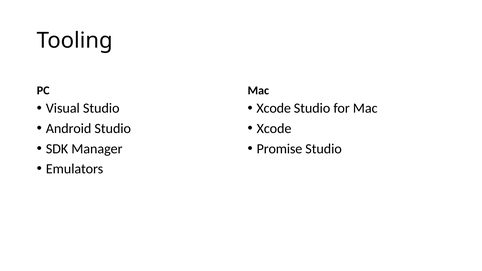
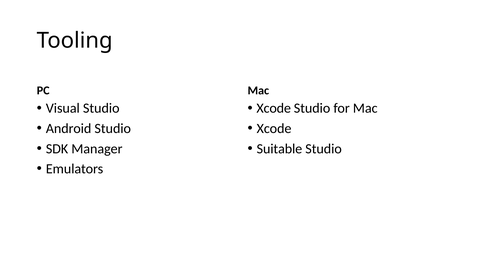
Promise: Promise -> Suitable
